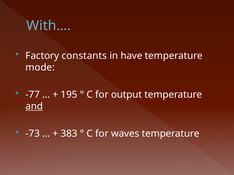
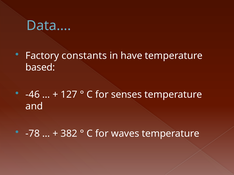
With…: With… -> Data…
mode: mode -> based
-77: -77 -> -46
195: 195 -> 127
output: output -> senses
and underline: present -> none
-73: -73 -> -78
383: 383 -> 382
